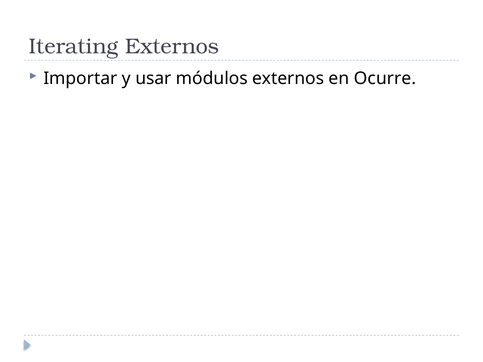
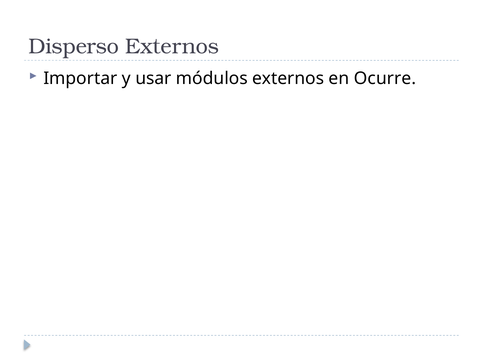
Iterating: Iterating -> Disperso
